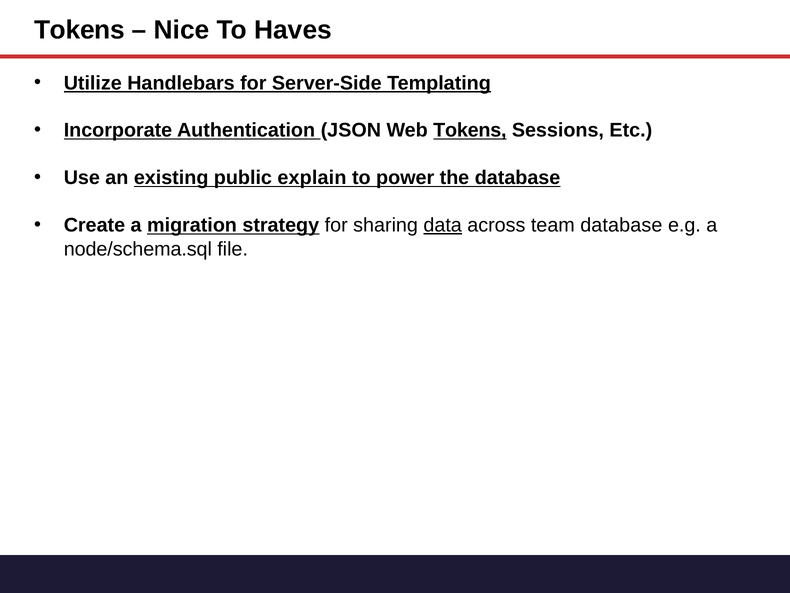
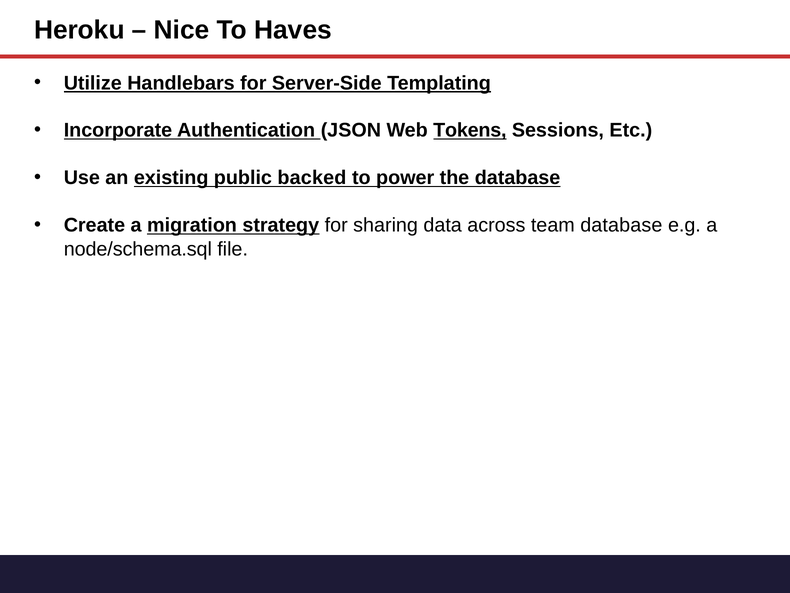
Tokens at (79, 30): Tokens -> Heroku
explain: explain -> backed
data underline: present -> none
